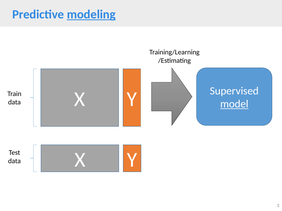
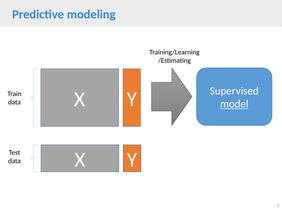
modeling underline: present -> none
